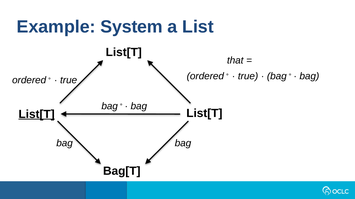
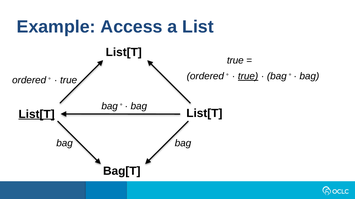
System: System -> Access
that at (235, 61): that -> true
true at (248, 76) underline: none -> present
